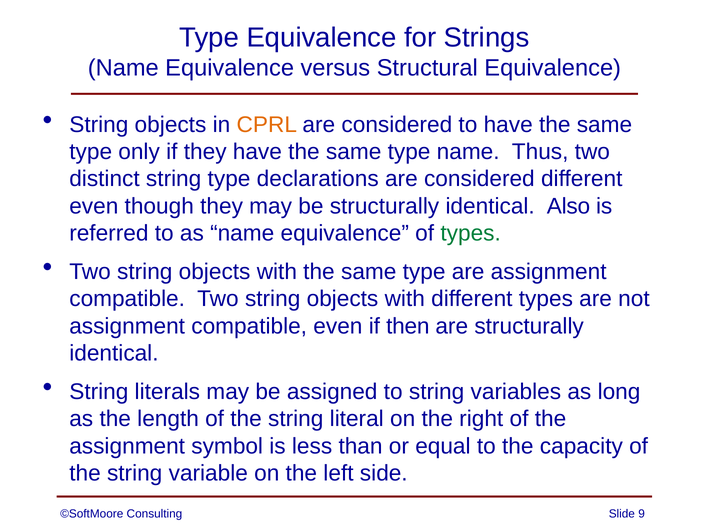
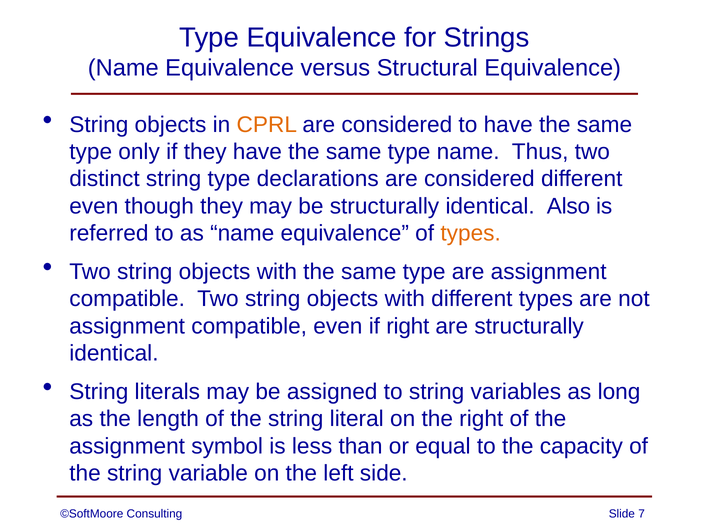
types at (471, 233) colour: green -> orange
if then: then -> right
9: 9 -> 7
